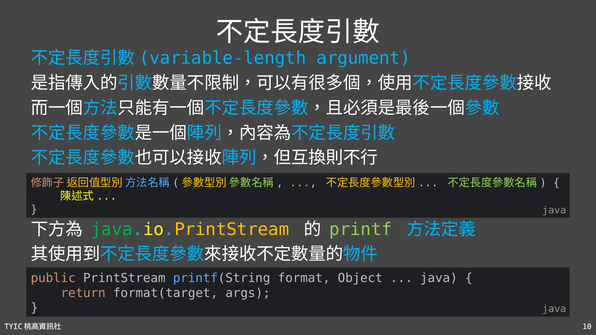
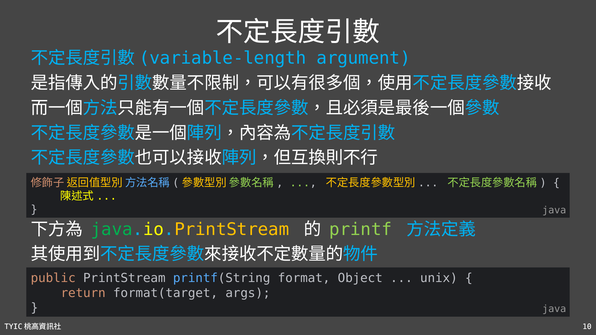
java at (439, 278): java -> unix
